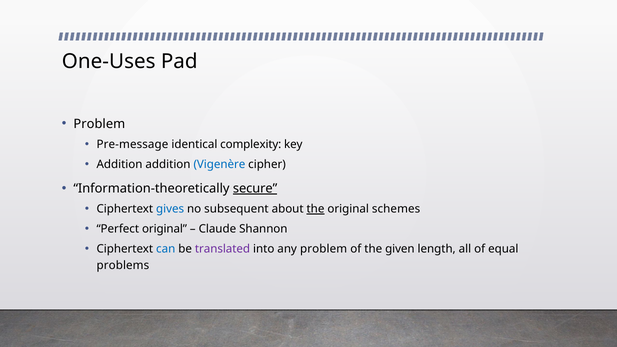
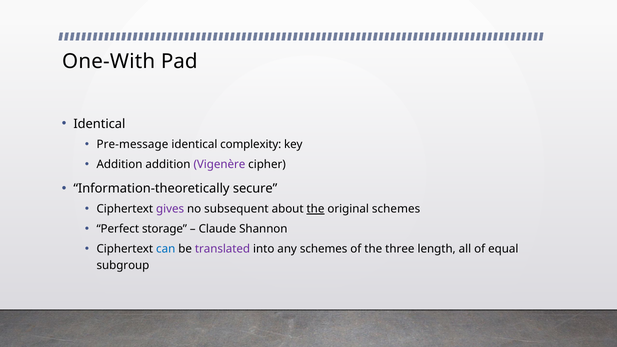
One-Uses: One-Uses -> One-With
Problem at (99, 124): Problem -> Identical
Vigenère colour: blue -> purple
secure underline: present -> none
gives colour: blue -> purple
Perfect original: original -> storage
any problem: problem -> schemes
given: given -> three
problems: problems -> subgroup
